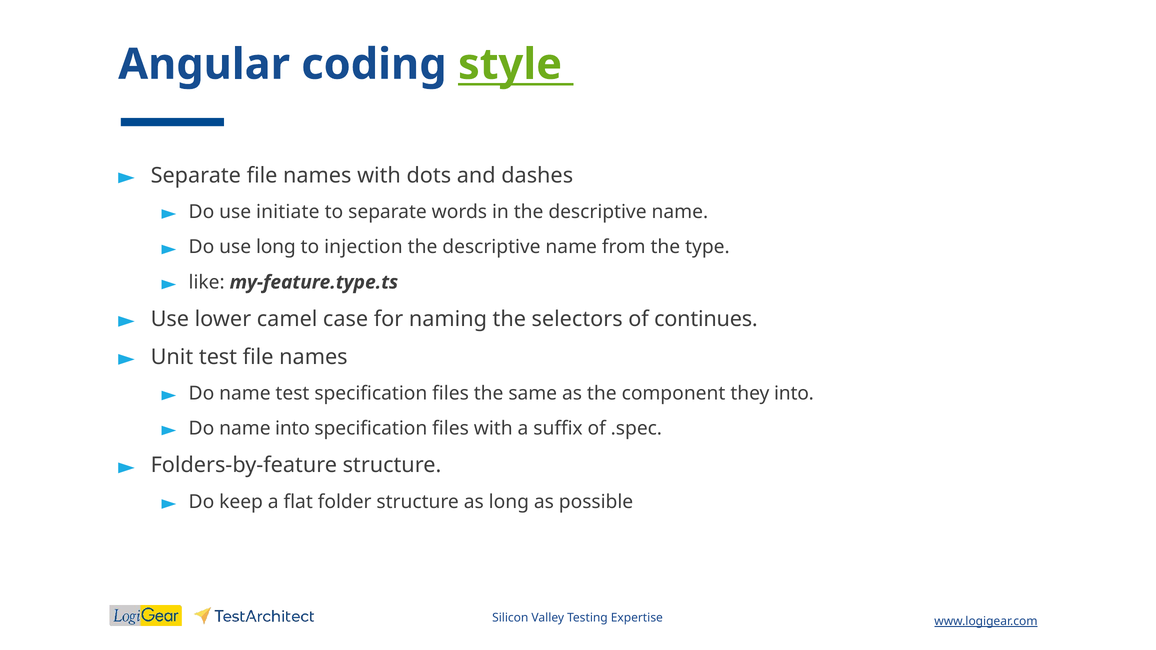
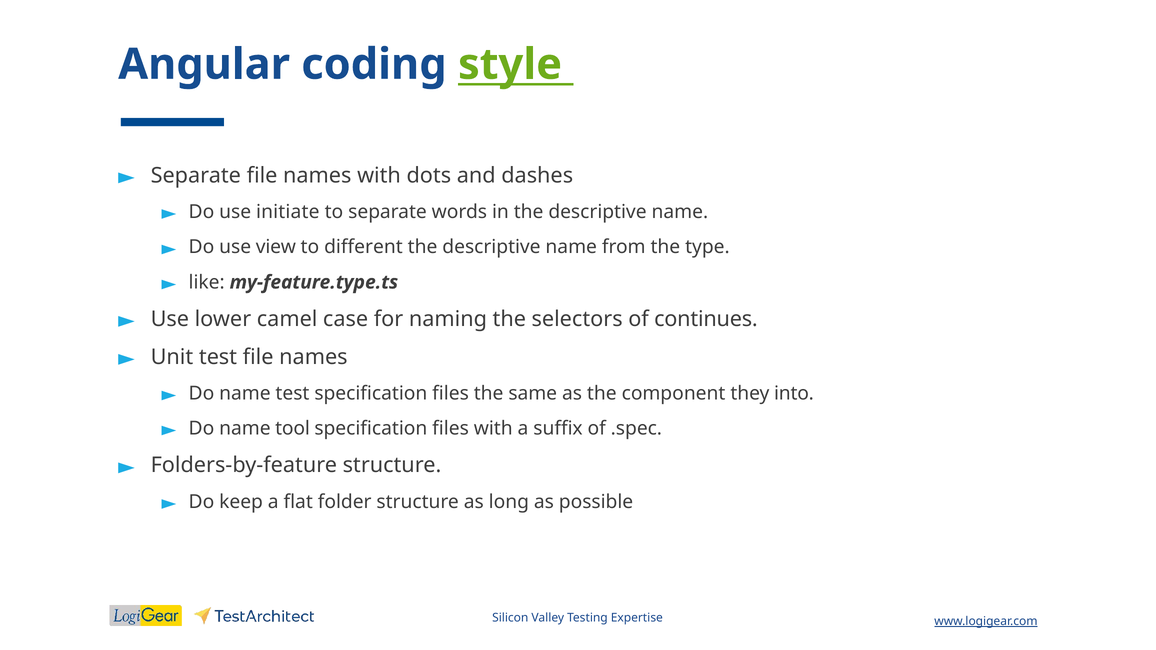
use long: long -> view
injection: injection -> different
name into: into -> tool
